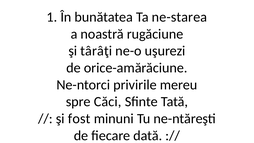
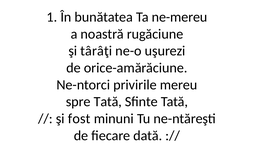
ne-starea: ne-starea -> ne-mereu
spre Căci: Căci -> Tată
